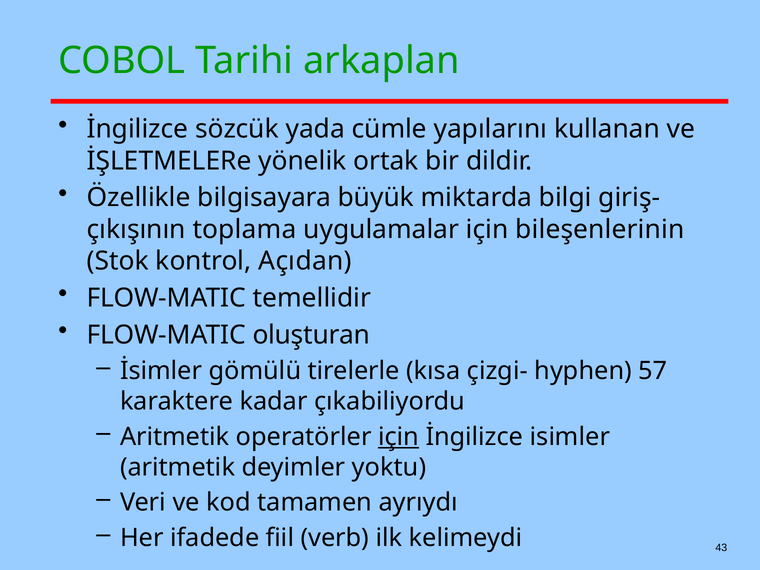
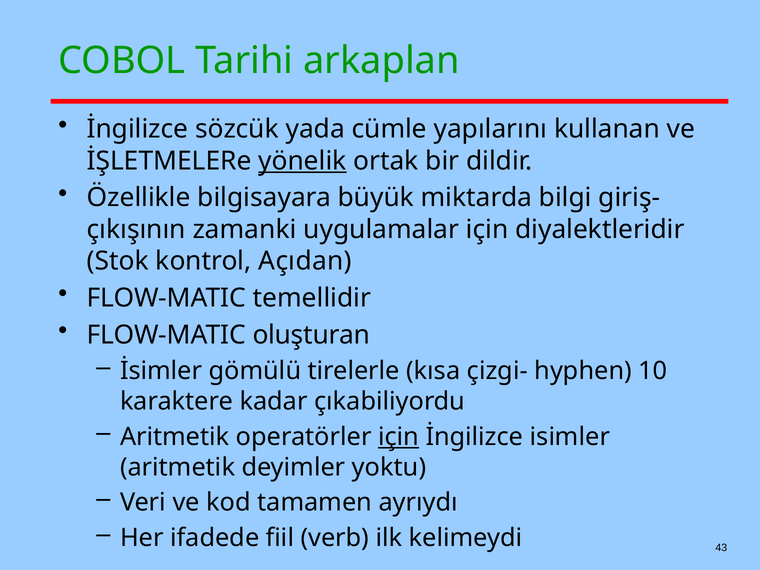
yönelik underline: none -> present
toplama: toplama -> zamanki
bileşenlerinin: bileşenlerinin -> diyalektleridir
57: 57 -> 10
